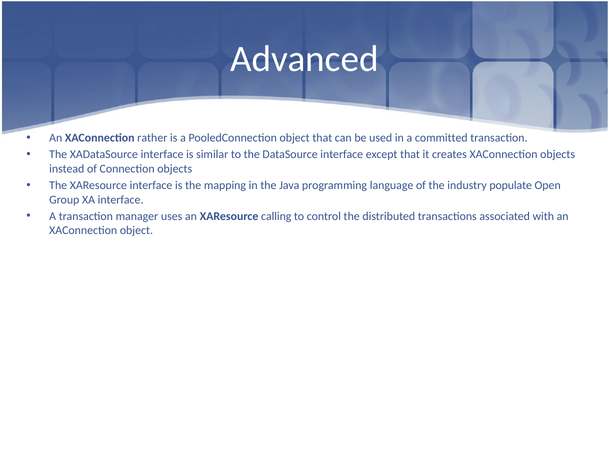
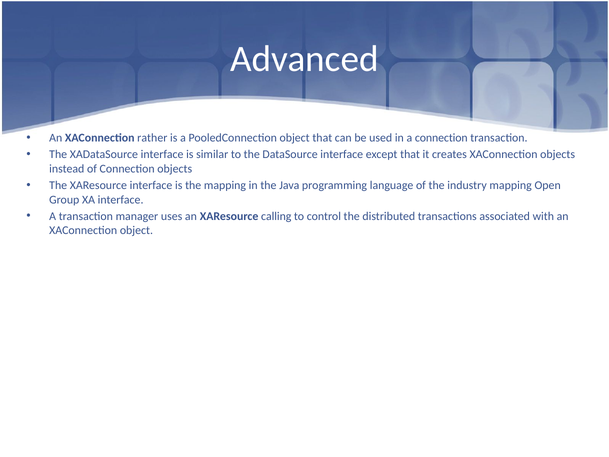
a committed: committed -> connection
industry populate: populate -> mapping
